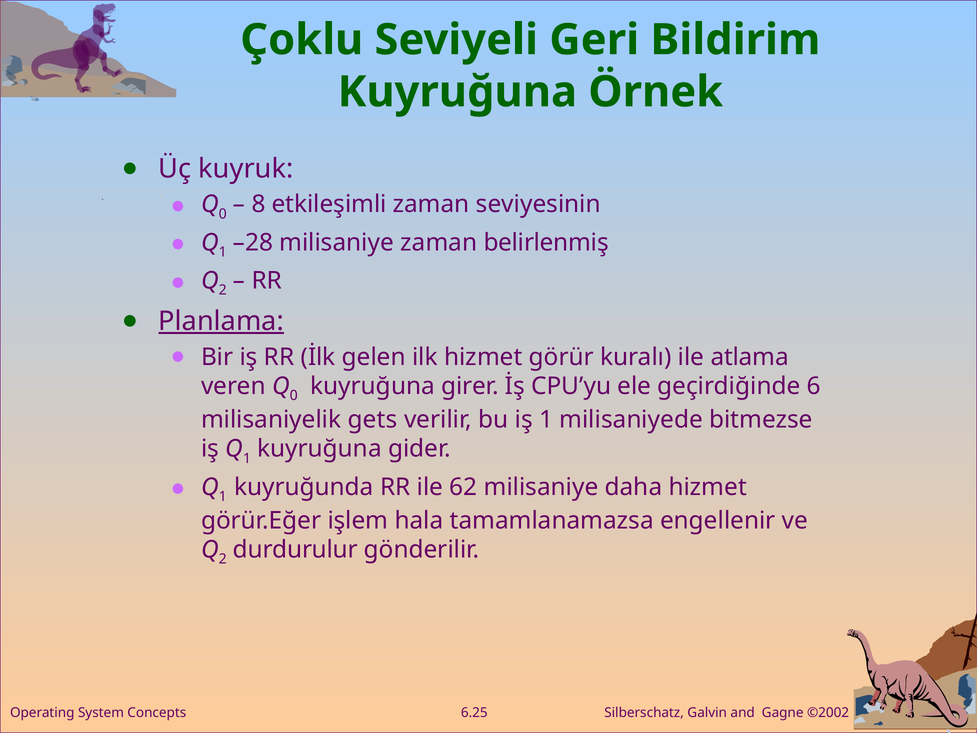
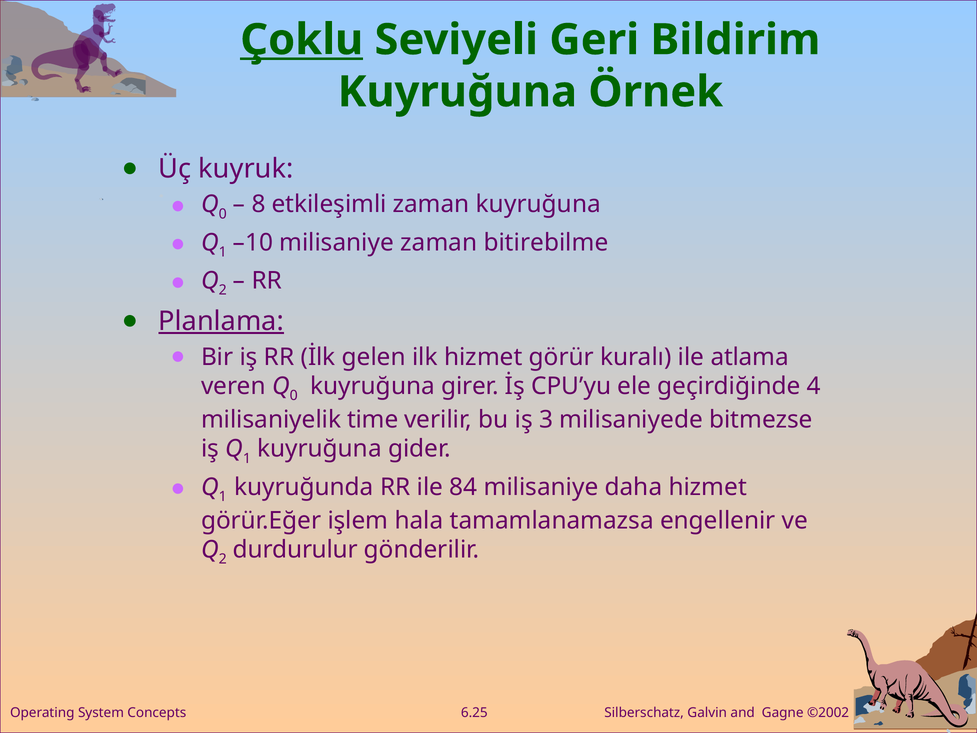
Çoklu underline: none -> present
zaman seviyesinin: seviyesinin -> kuyruğuna
–28: –28 -> –10
belirlenmiş: belirlenmiş -> bitirebilme
6: 6 -> 4
gets: gets -> time
iş 1: 1 -> 3
62: 62 -> 84
